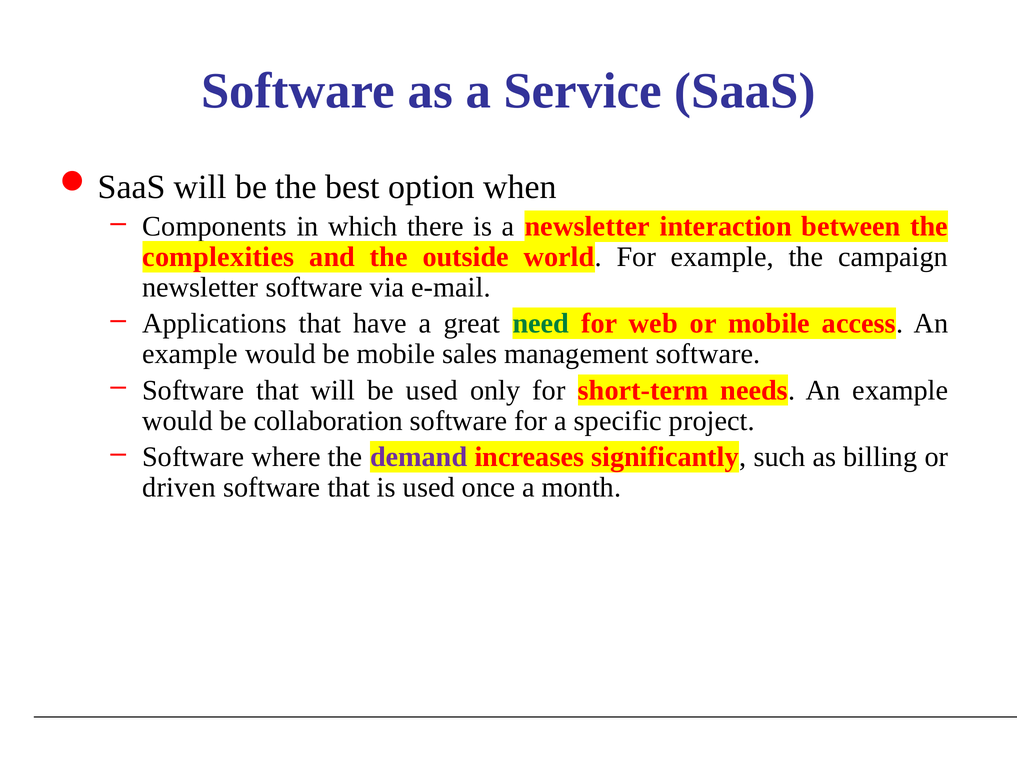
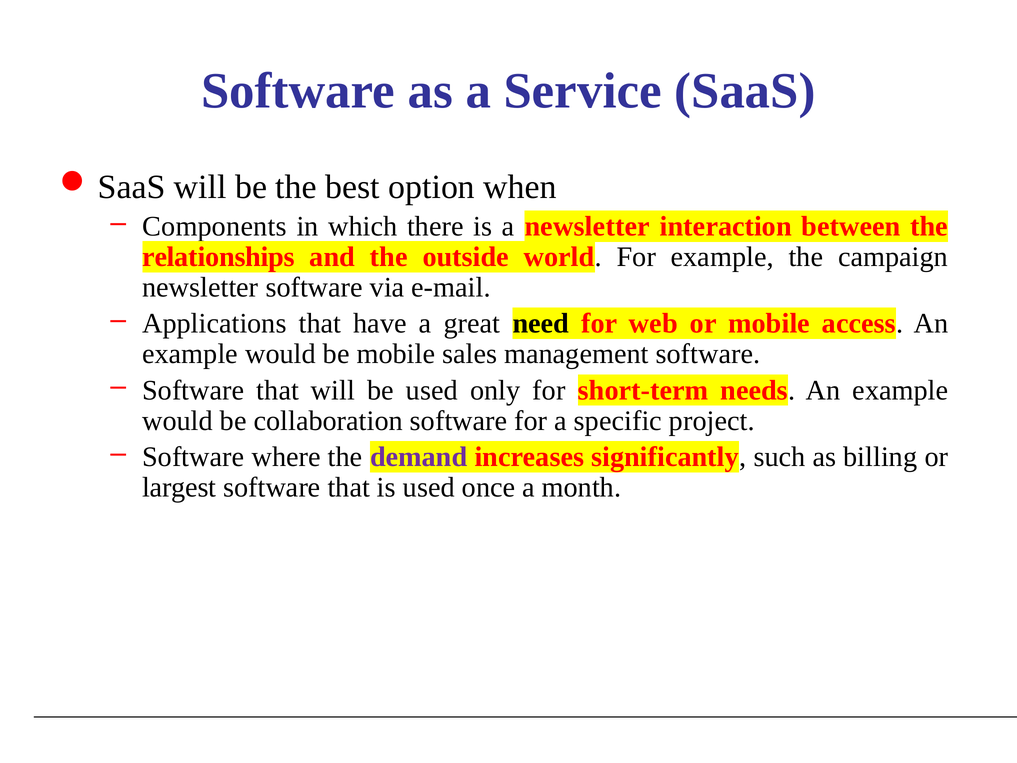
complexities: complexities -> relationships
need colour: green -> black
driven: driven -> largest
